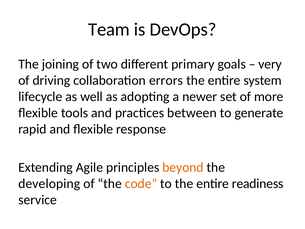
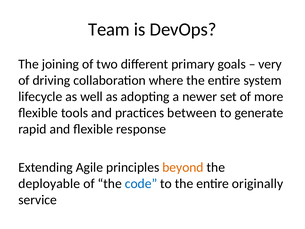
errors: errors -> where
developing: developing -> deployable
code colour: orange -> blue
readiness: readiness -> originally
